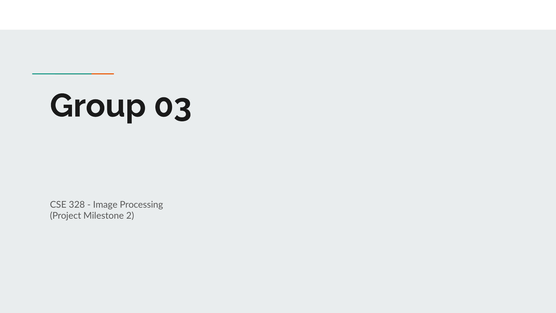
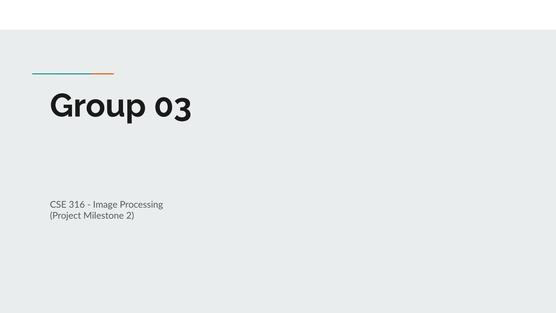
328: 328 -> 316
